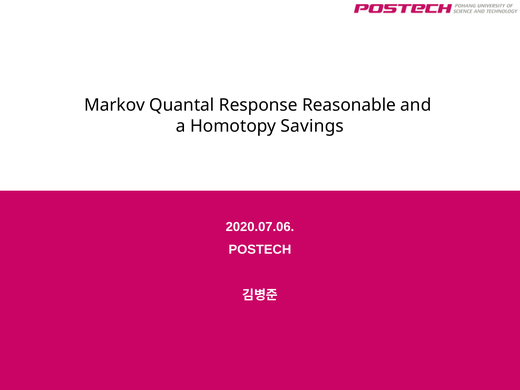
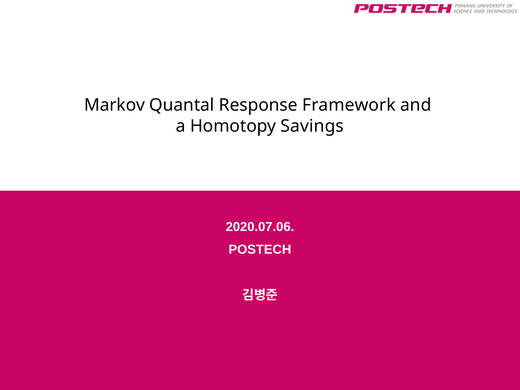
Reasonable: Reasonable -> Framework
